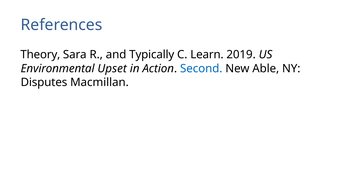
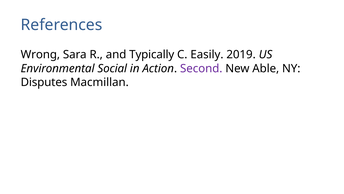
Theory: Theory -> Wrong
Learn: Learn -> Easily
Upset: Upset -> Social
Second colour: blue -> purple
